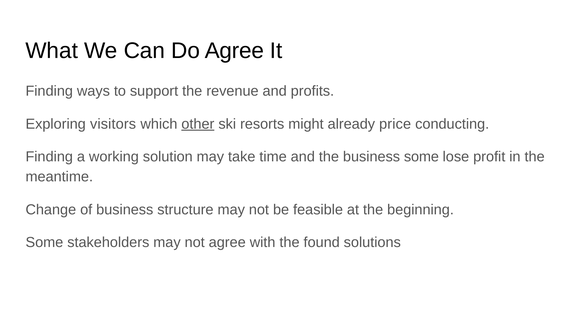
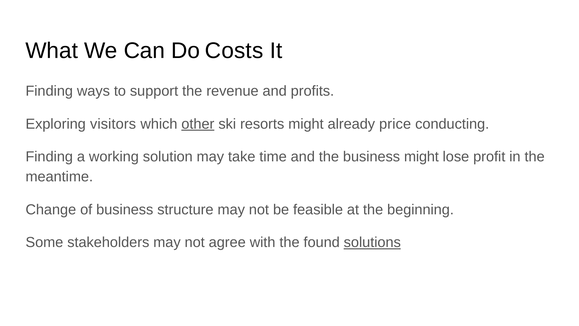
Do Agree: Agree -> Costs
business some: some -> might
solutions underline: none -> present
